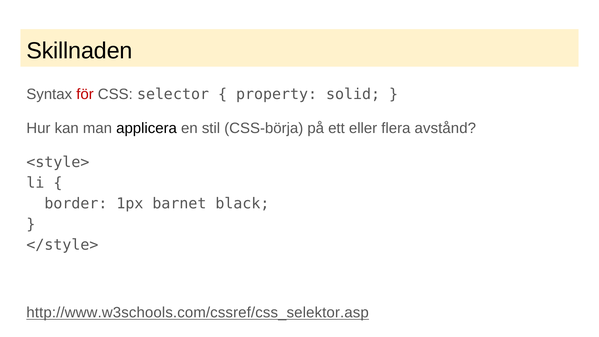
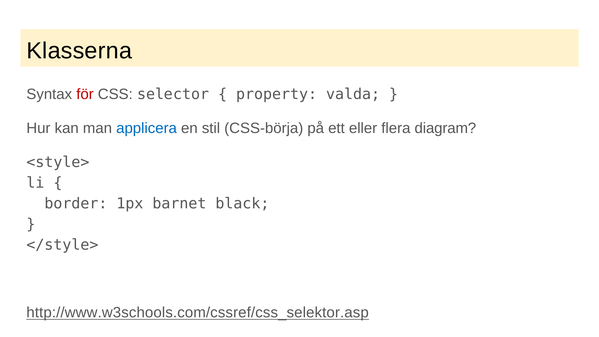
Skillnaden: Skillnaden -> Klasserna
solid: solid -> valda
applicera colour: black -> blue
avstånd: avstånd -> diagram
